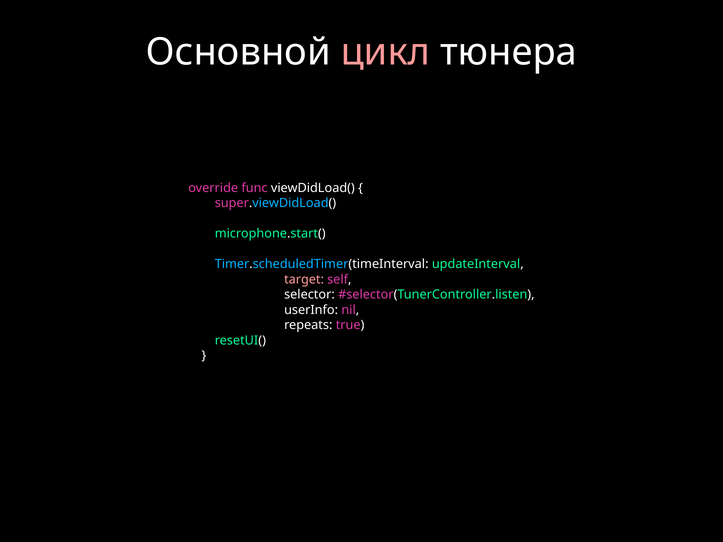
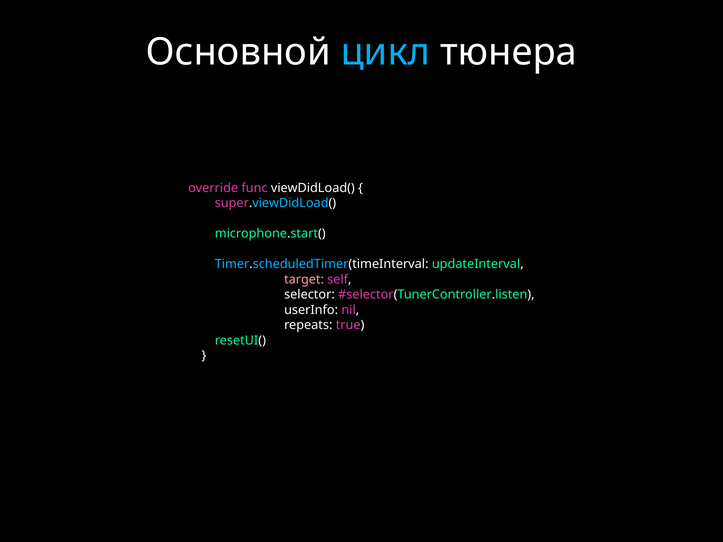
цикл colour: pink -> light blue
